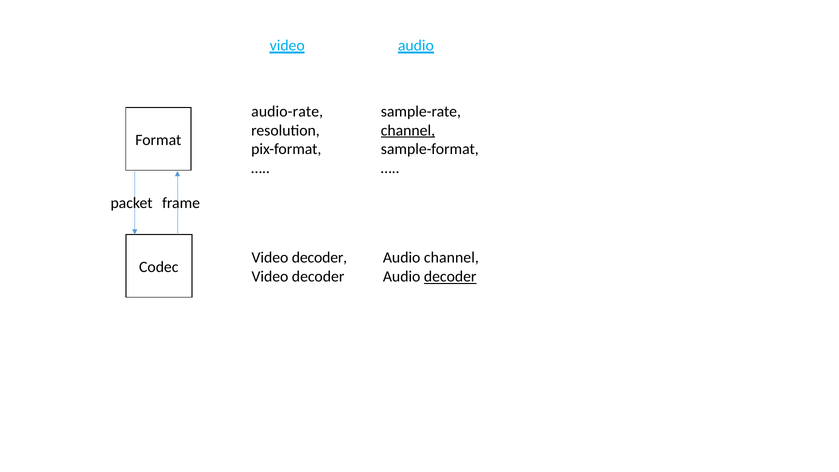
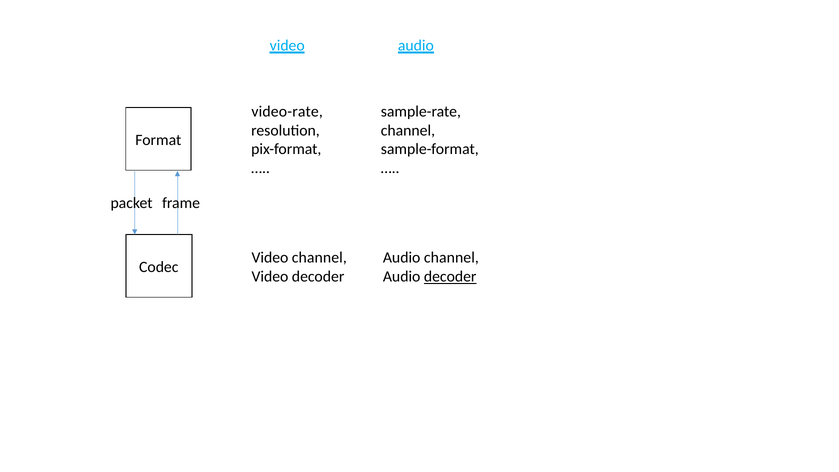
audio-rate: audio-rate -> video-rate
channel at (408, 130) underline: present -> none
decoder at (319, 258): decoder -> channel
